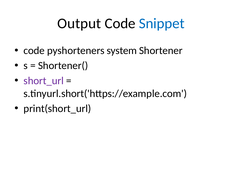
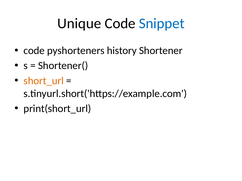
Output: Output -> Unique
system: system -> history
short_url colour: purple -> orange
